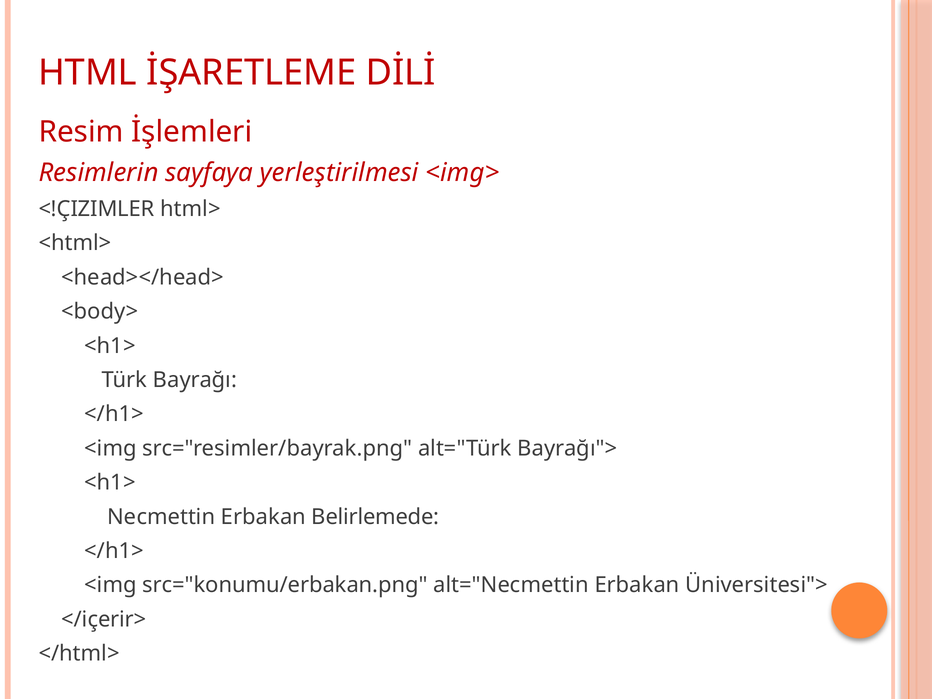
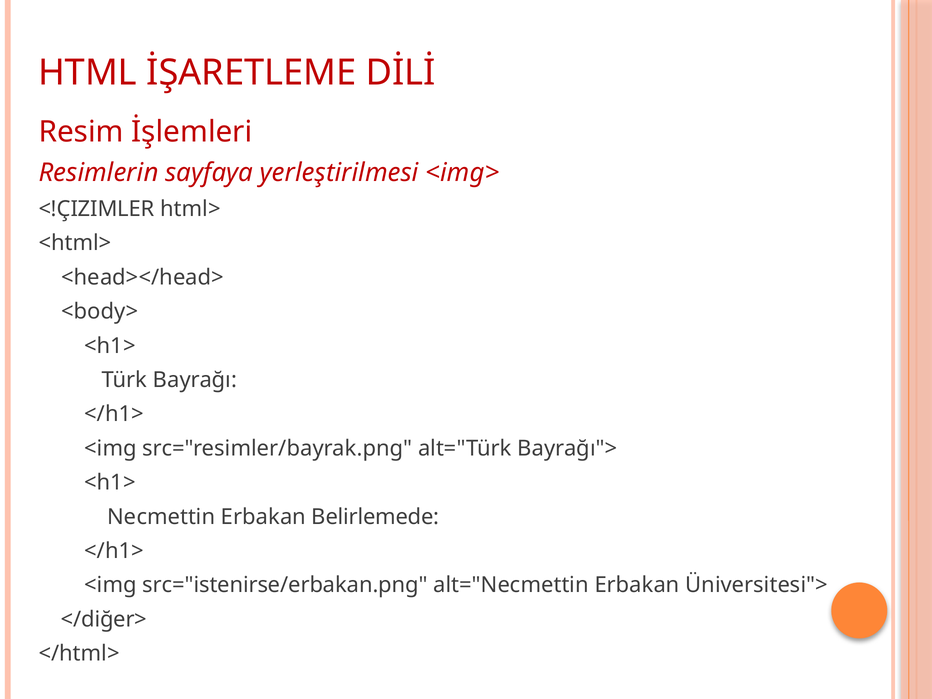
src="konumu/erbakan.png: src="konumu/erbakan.png -> src="istenirse/erbakan.png
</içerir>: </içerir> -> </diğer>
